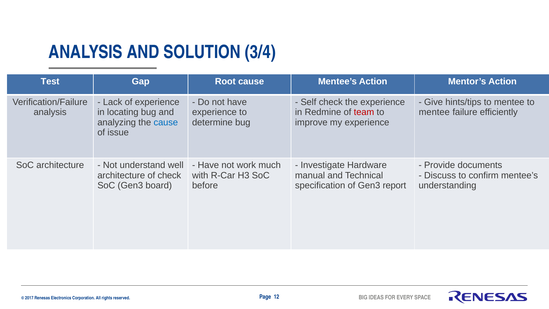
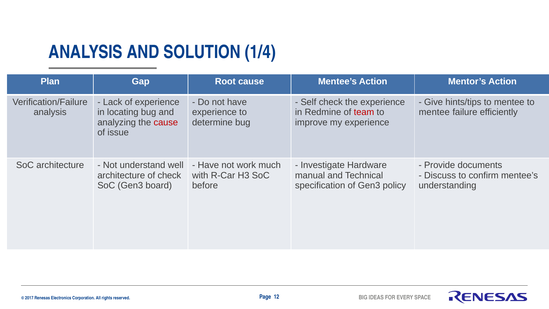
3/4: 3/4 -> 1/4
Test: Test -> Plan
cause at (166, 122) colour: blue -> red
report: report -> policy
